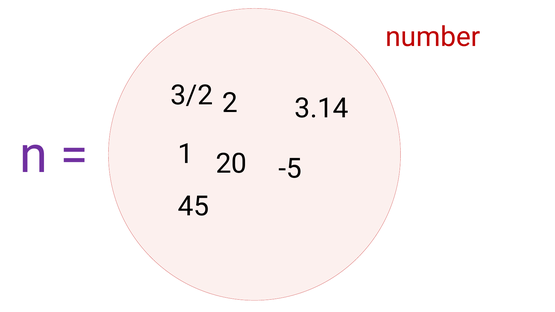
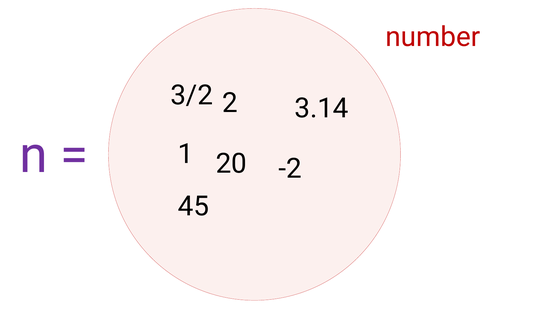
-5: -5 -> -2
